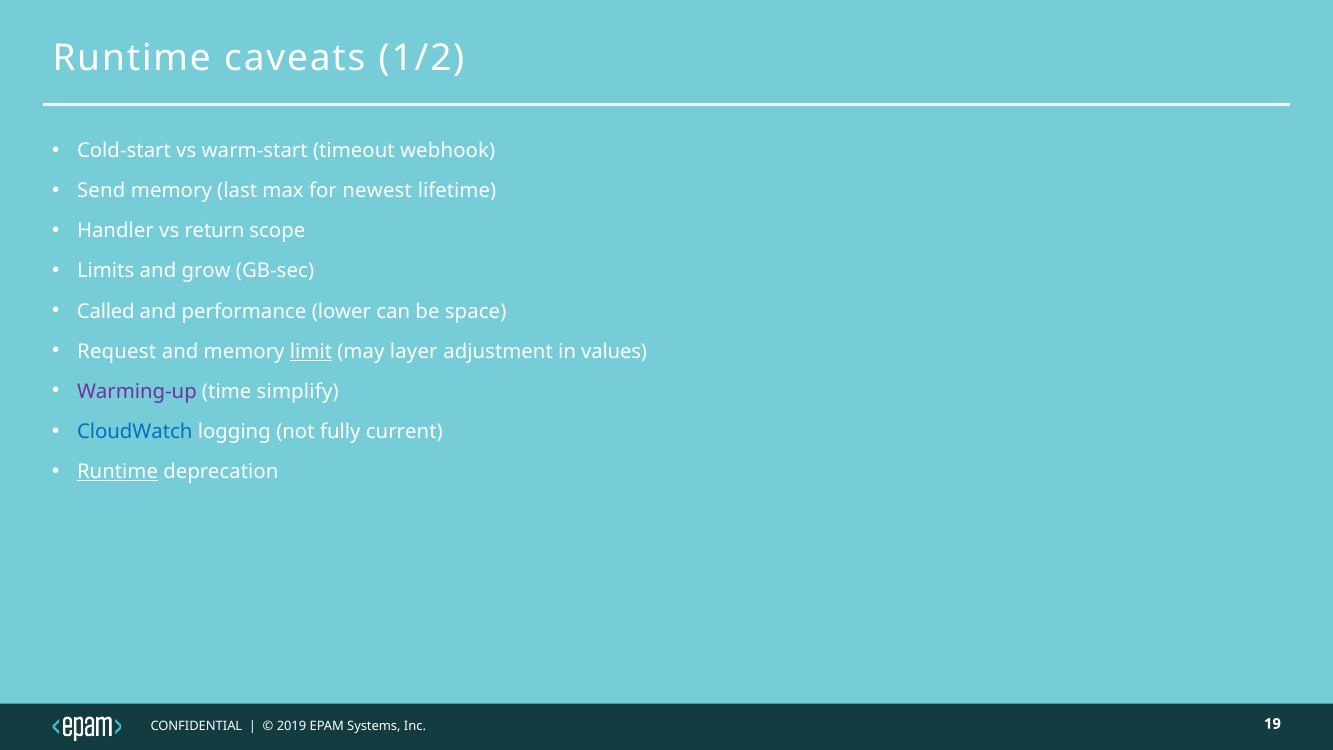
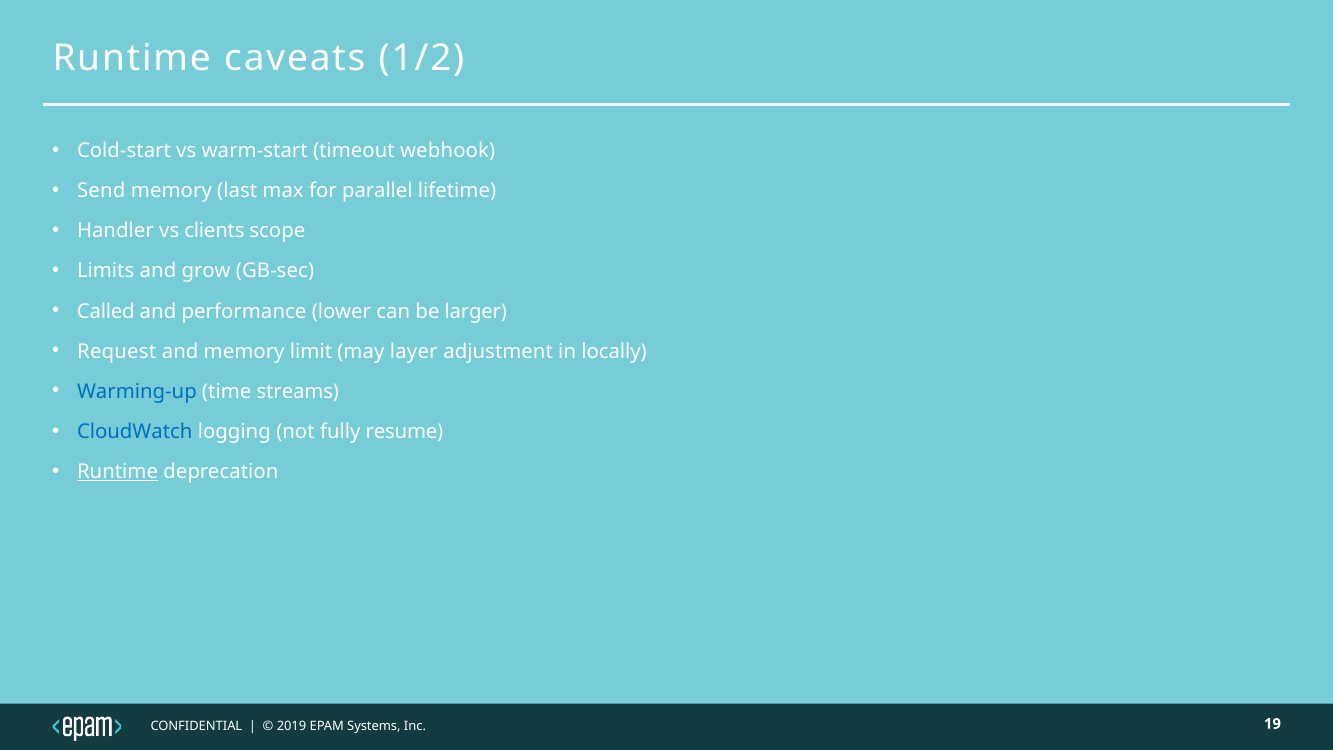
newest: newest -> parallel
return: return -> clients
space: space -> larger
limit underline: present -> none
values: values -> locally
Warming-up colour: purple -> blue
simplify: simplify -> streams
current: current -> resume
